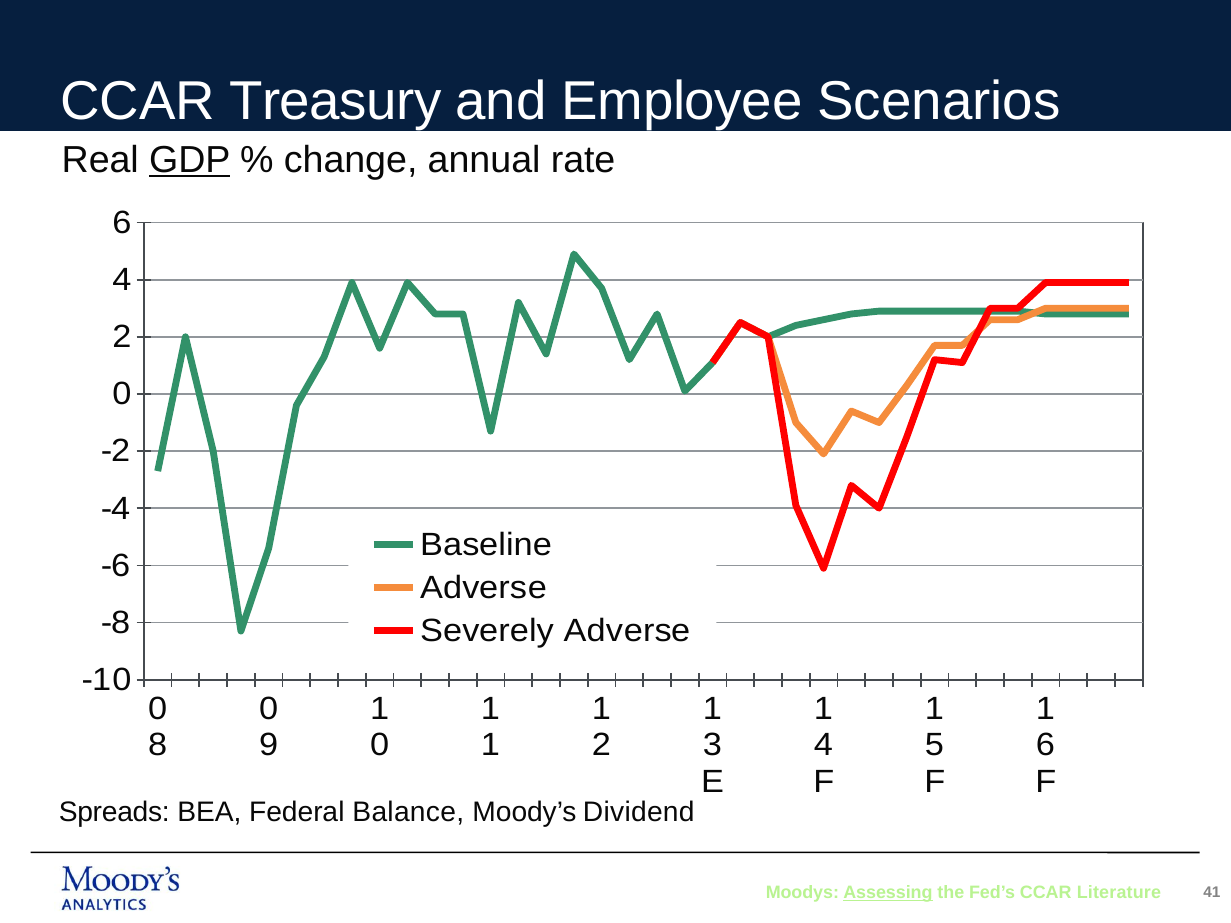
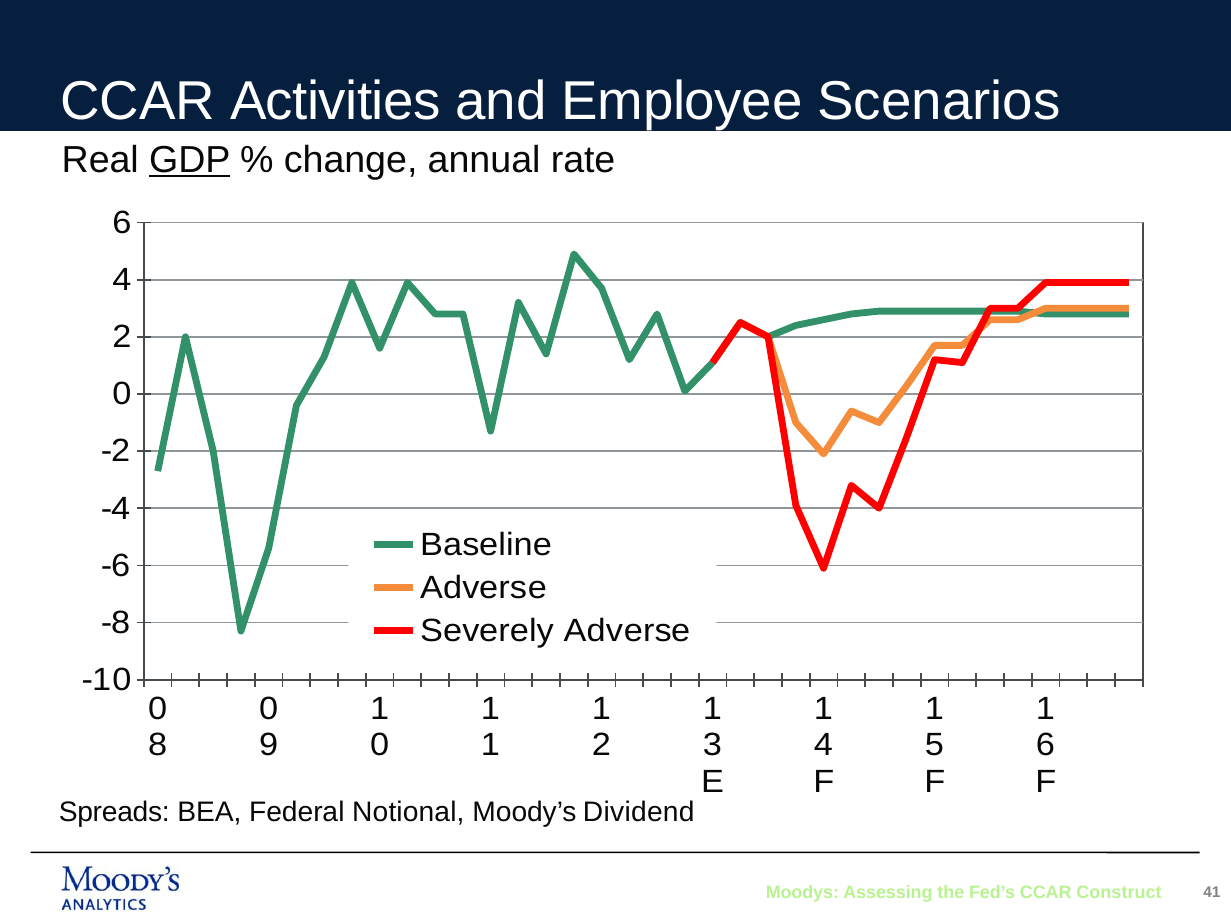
Treasury: Treasury -> Activities
Balance: Balance -> Notional
Assessing underline: present -> none
Literature: Literature -> Construct
